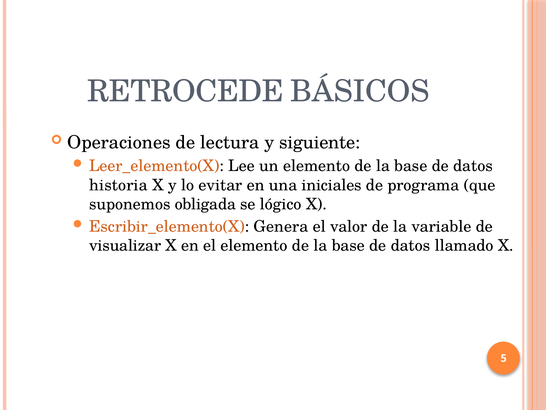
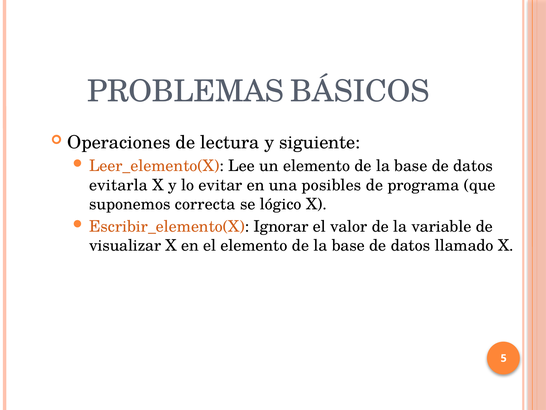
RETROCEDE: RETROCEDE -> PROBLEMAS
historia: historia -> evitarla
iniciales: iniciales -> posibles
obligada: obligada -> correcta
Genera: Genera -> Ignorar
